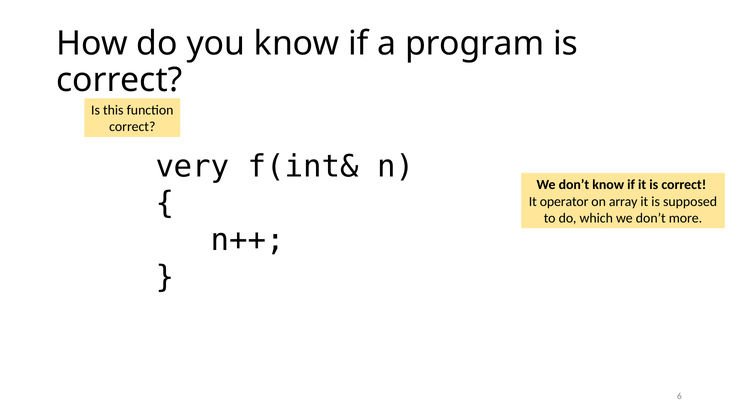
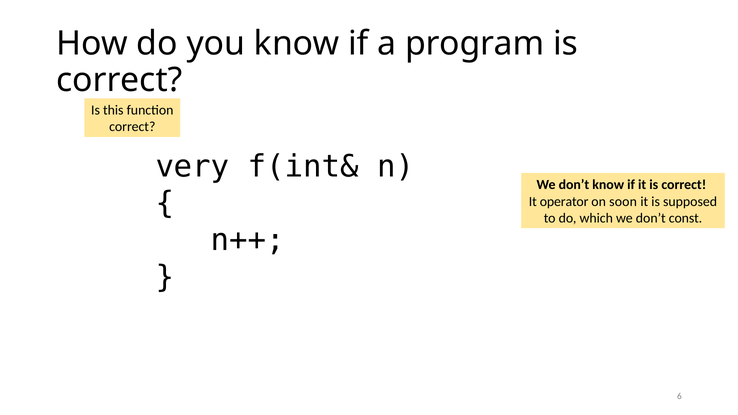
array: array -> soon
more: more -> const
